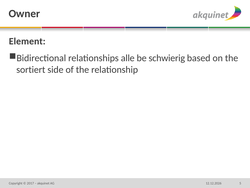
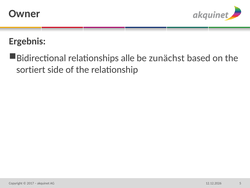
Element: Element -> Ergebnis
schwierig: schwierig -> zunächst
